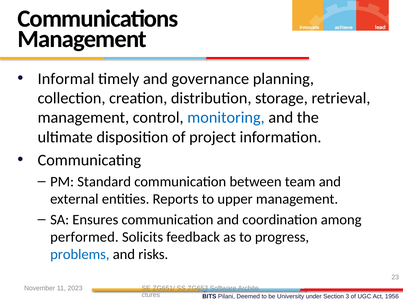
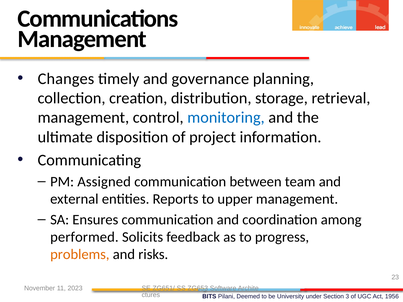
Informal: Informal -> Changes
Standard: Standard -> Assigned
problems colour: blue -> orange
